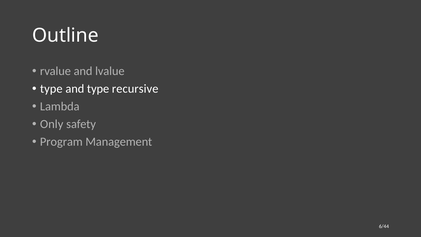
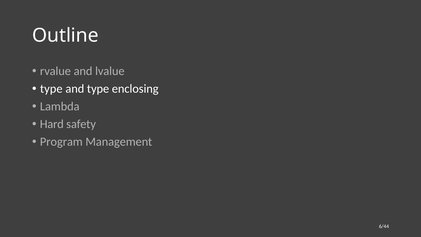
recursive: recursive -> enclosing
Only: Only -> Hard
